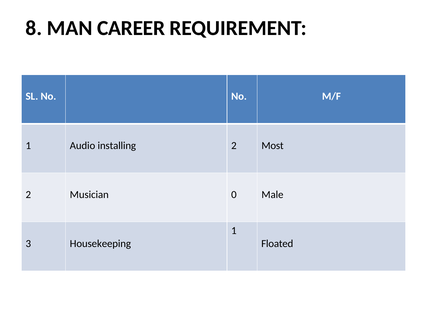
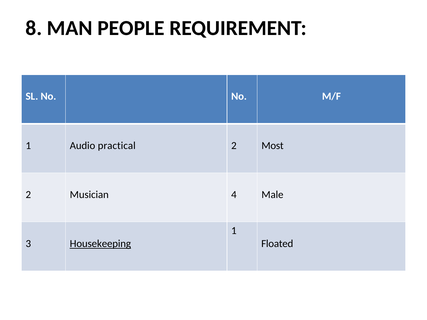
CAREER: CAREER -> PEOPLE
installing: installing -> practical
0: 0 -> 4
Housekeeping underline: none -> present
